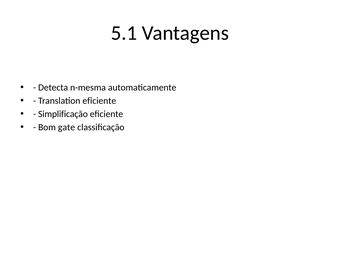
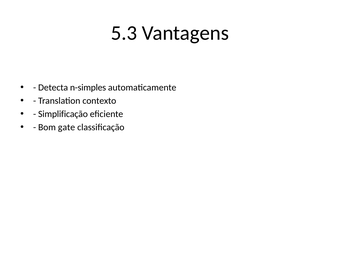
5.1: 5.1 -> 5.3
n-mesma: n-mesma -> n-simples
Translation eficiente: eficiente -> contexto
